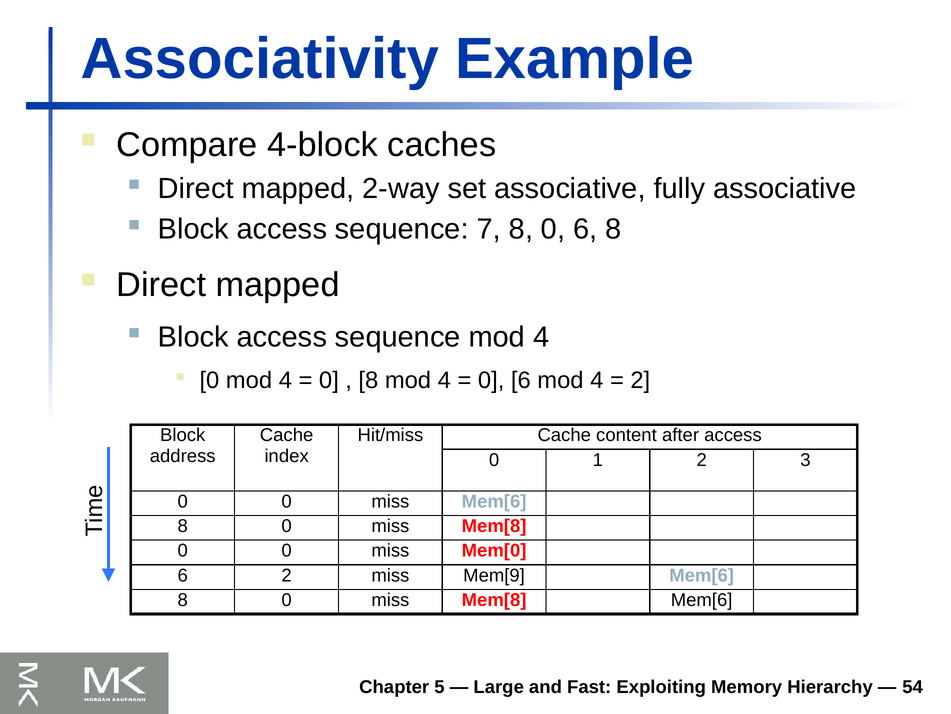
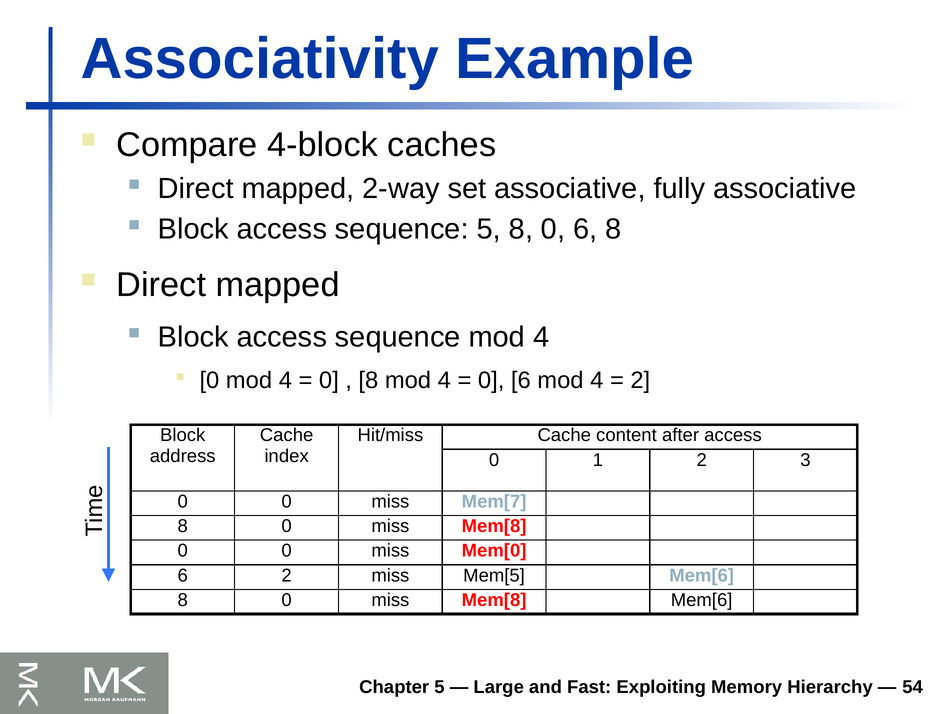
sequence 7: 7 -> 5
miss Mem[6: Mem[6 -> Mem[7
Mem[9: Mem[9 -> Mem[5
